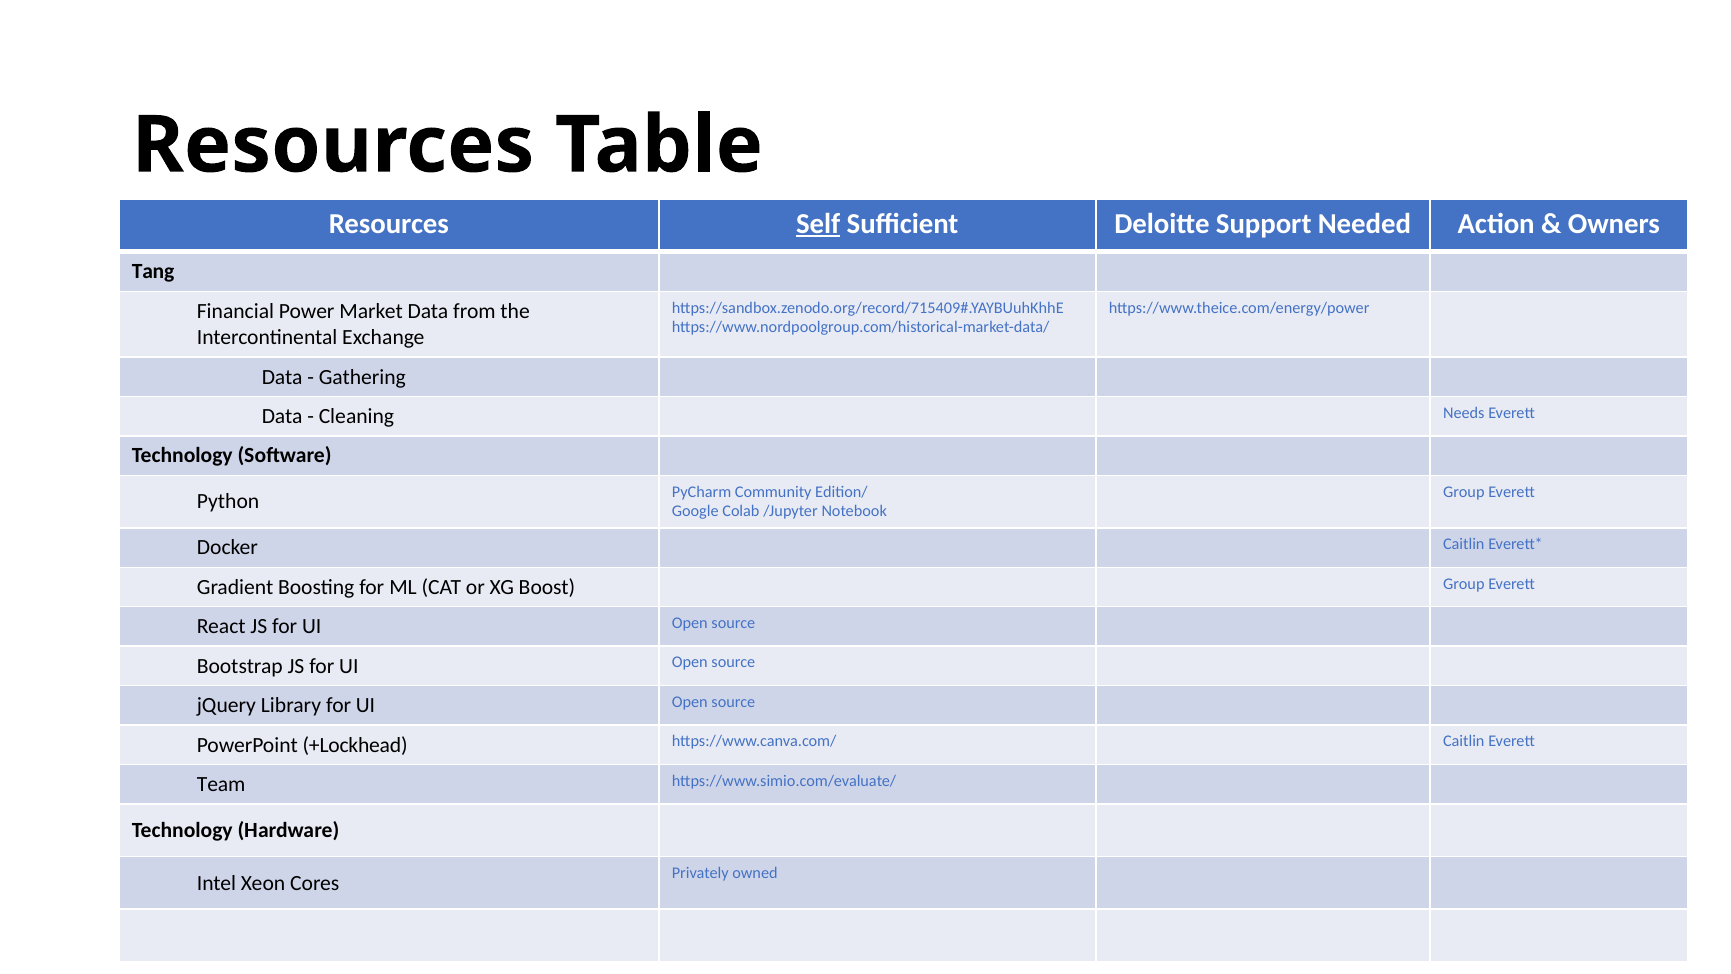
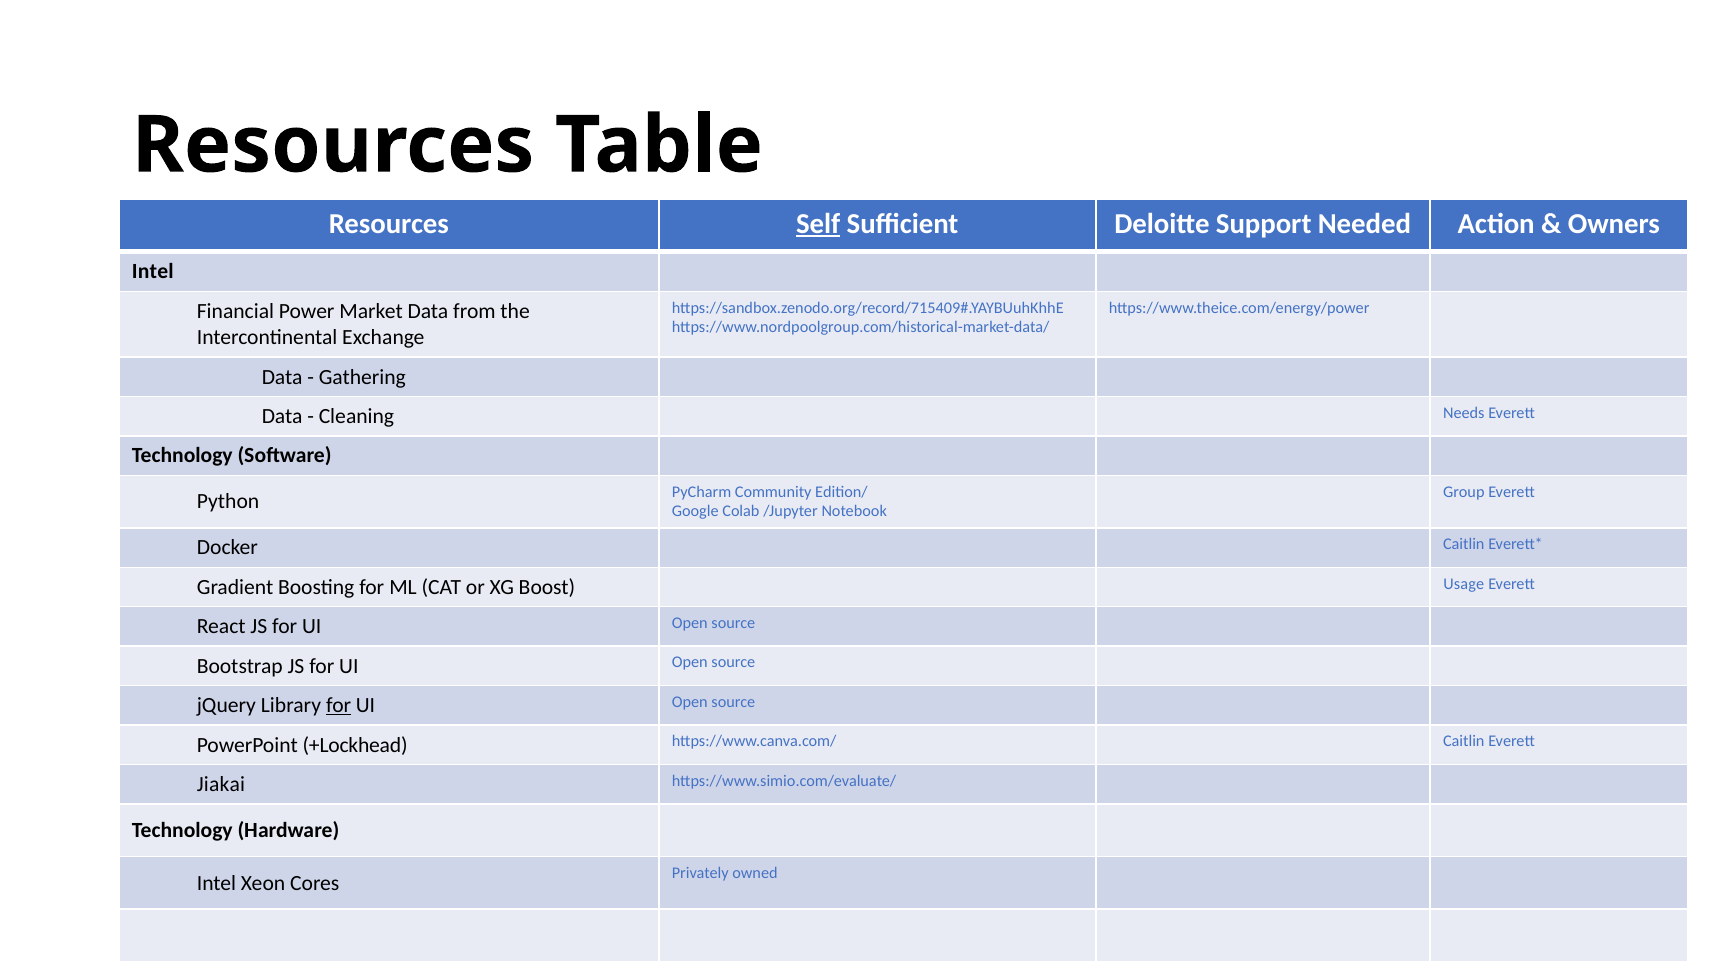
Tang at (153, 272): Tang -> Intel
Boost Group: Group -> Usage
for at (339, 705) underline: none -> present
Team: Team -> Jiakai
